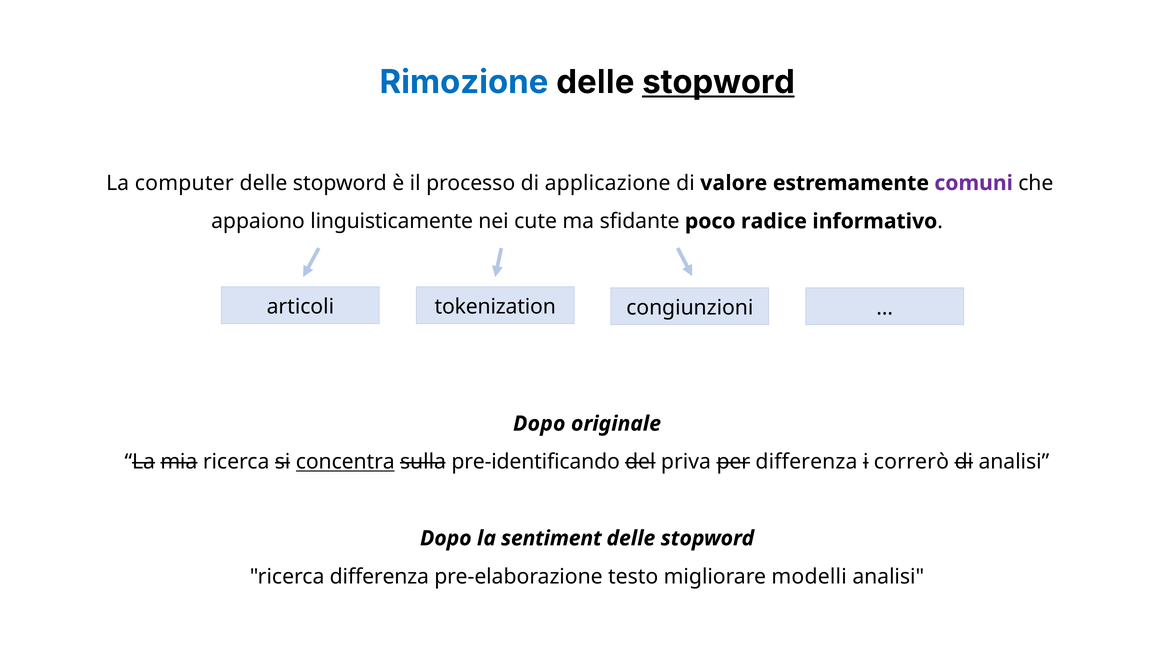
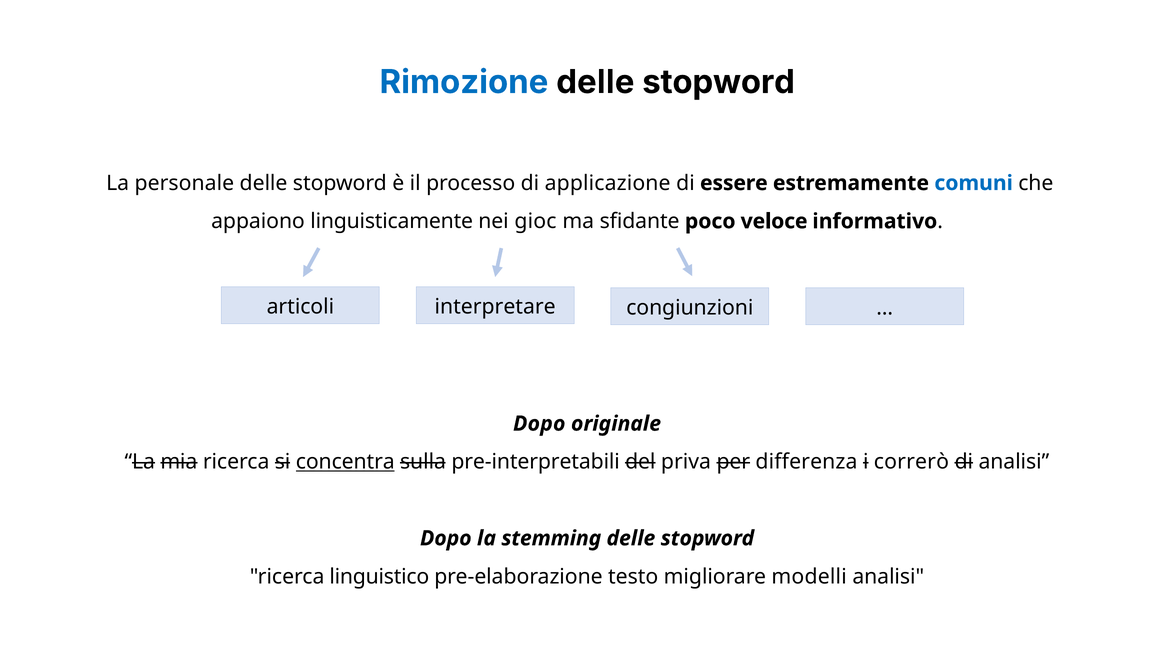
stopword at (719, 82) underline: present -> none
computer: computer -> personale
valore: valore -> essere
comuni colour: purple -> blue
cute: cute -> gioc
radice: radice -> veloce
tokenization: tokenization -> interpretare
pre-identificando: pre-identificando -> pre-interpretabili
sentiment: sentiment -> stemming
ricerca differenza: differenza -> linguistico
